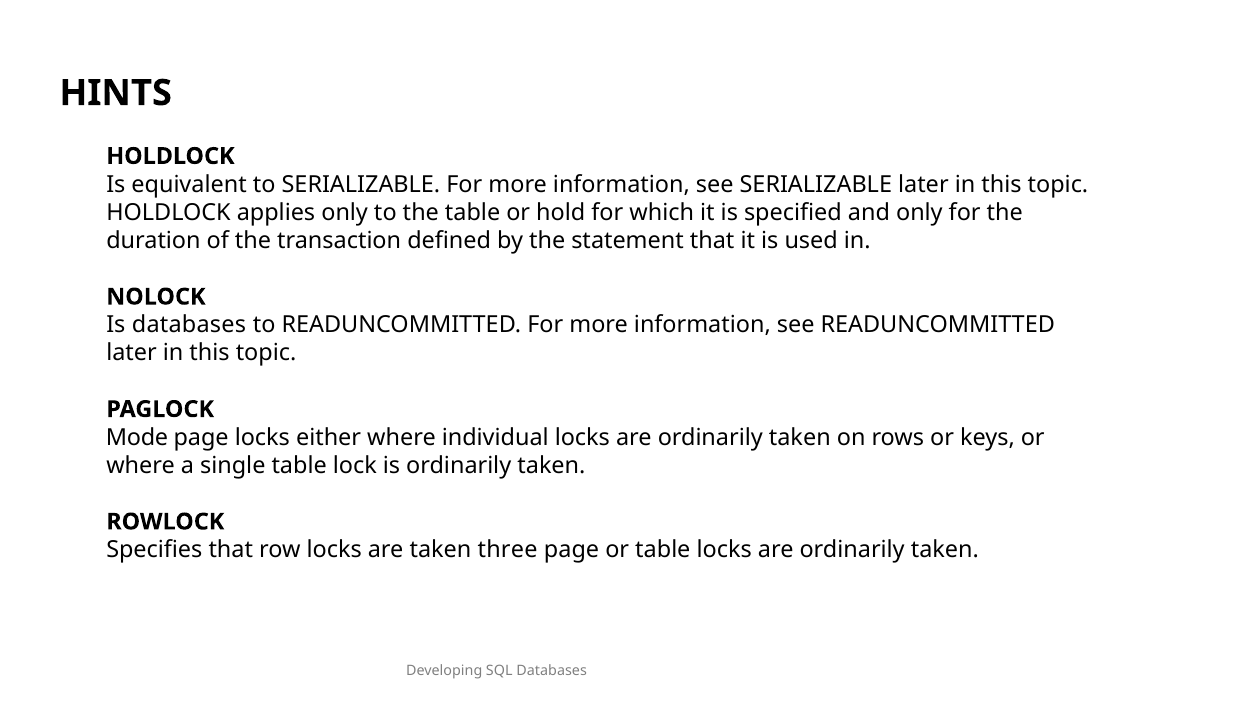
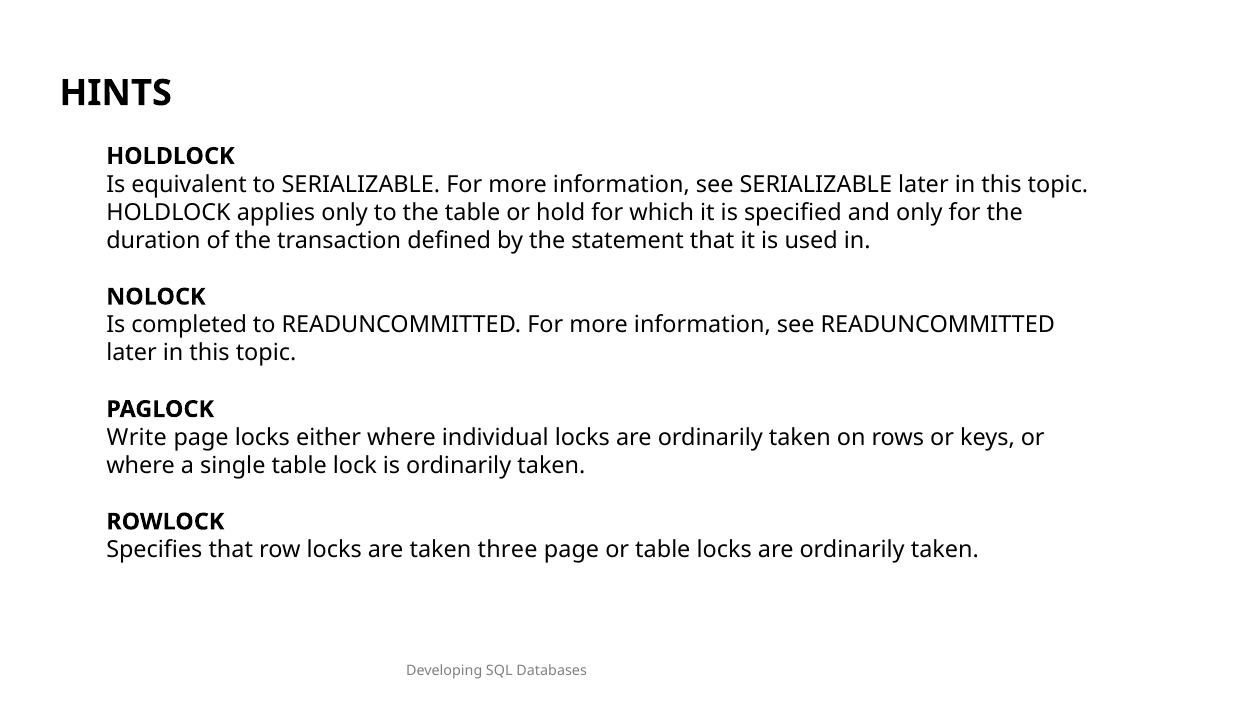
Is databases: databases -> completed
Mode: Mode -> Write
